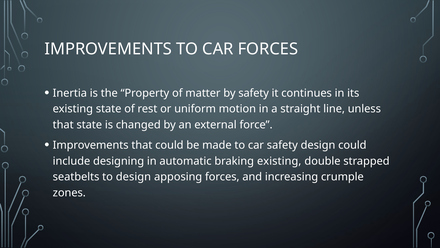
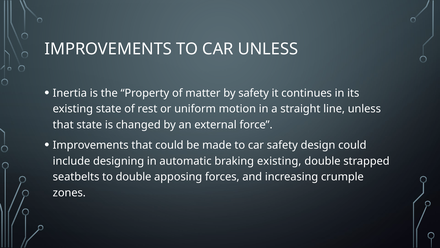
CAR FORCES: FORCES -> UNLESS
to design: design -> double
